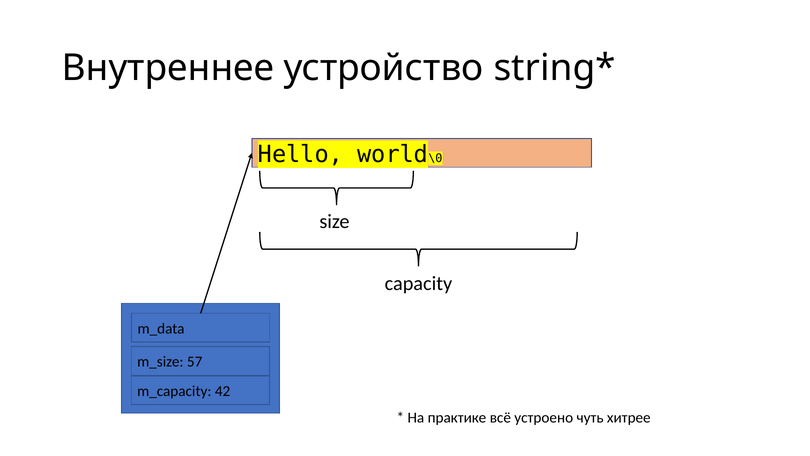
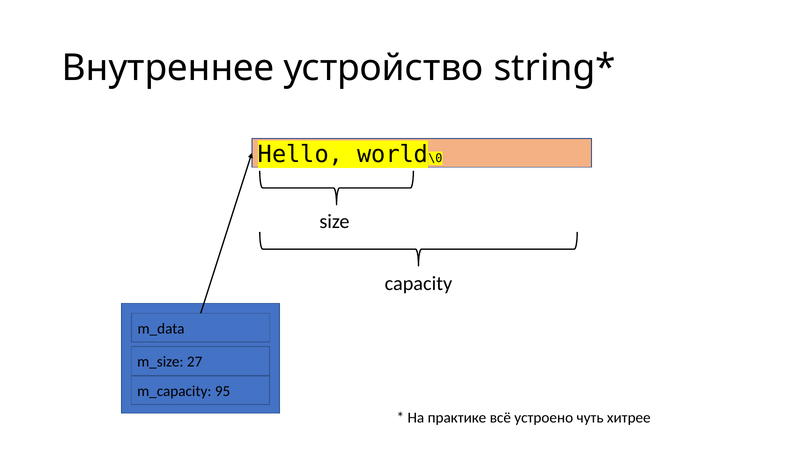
57: 57 -> 27
42: 42 -> 95
